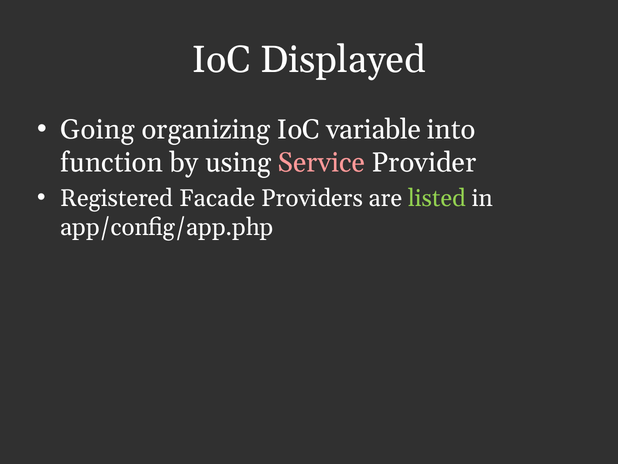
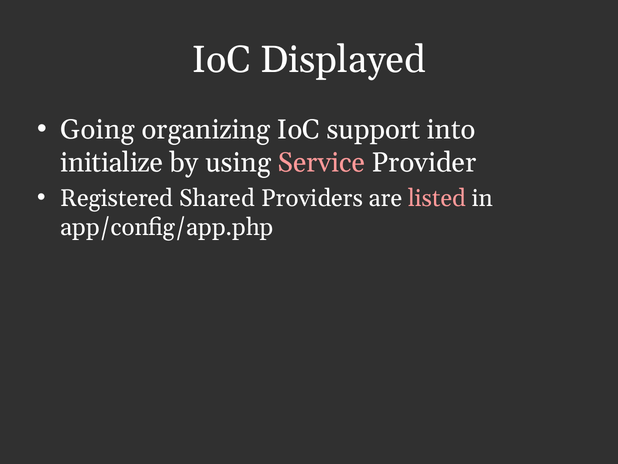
variable: variable -> support
function: function -> initialize
Facade: Facade -> Shared
listed colour: light green -> pink
